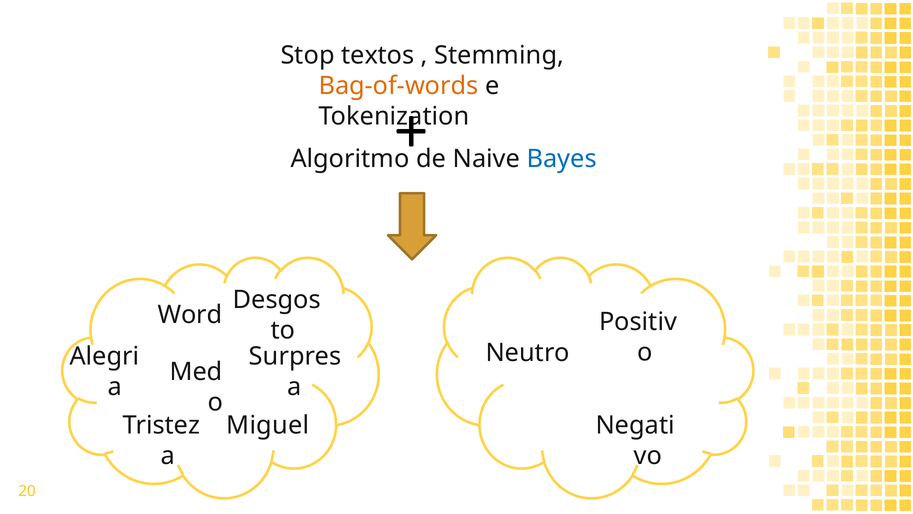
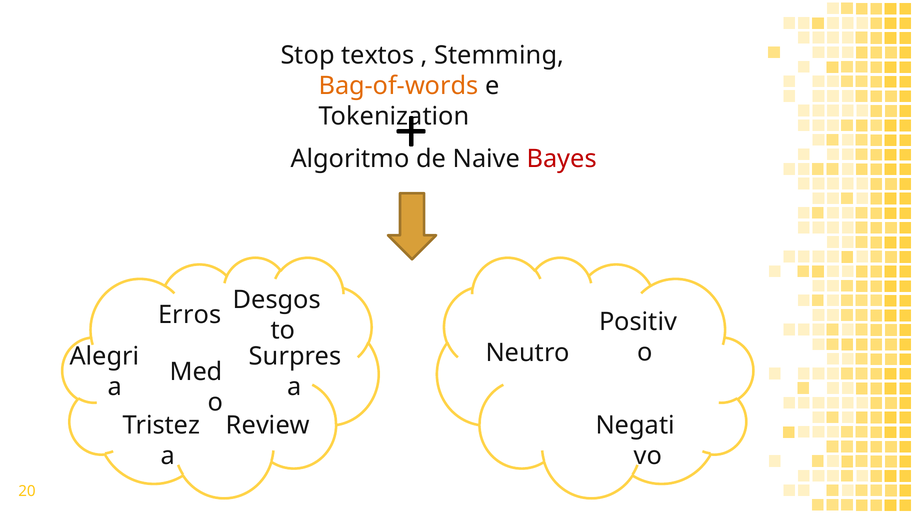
Bayes colour: blue -> red
Word: Word -> Erros
Miguel: Miguel -> Review
